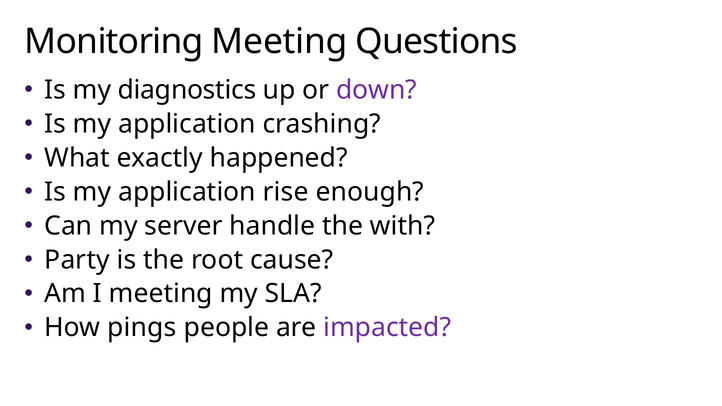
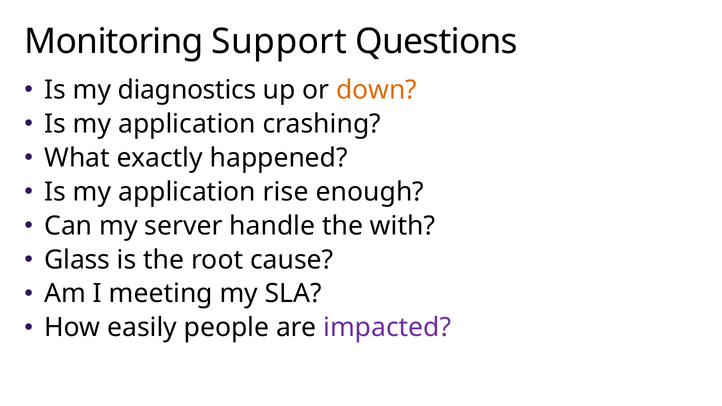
Monitoring Meeting: Meeting -> Support
down colour: purple -> orange
Party: Party -> Glass
pings: pings -> easily
